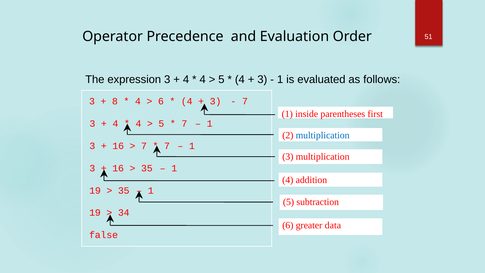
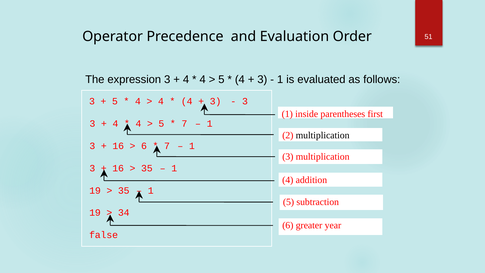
8 at (115, 101): 8 -> 5
6 at (161, 101): 6 -> 4
7 at (245, 101): 7 -> 3
multiplication at (323, 135) colour: blue -> black
7 at (144, 146): 7 -> 6
data: data -> year
